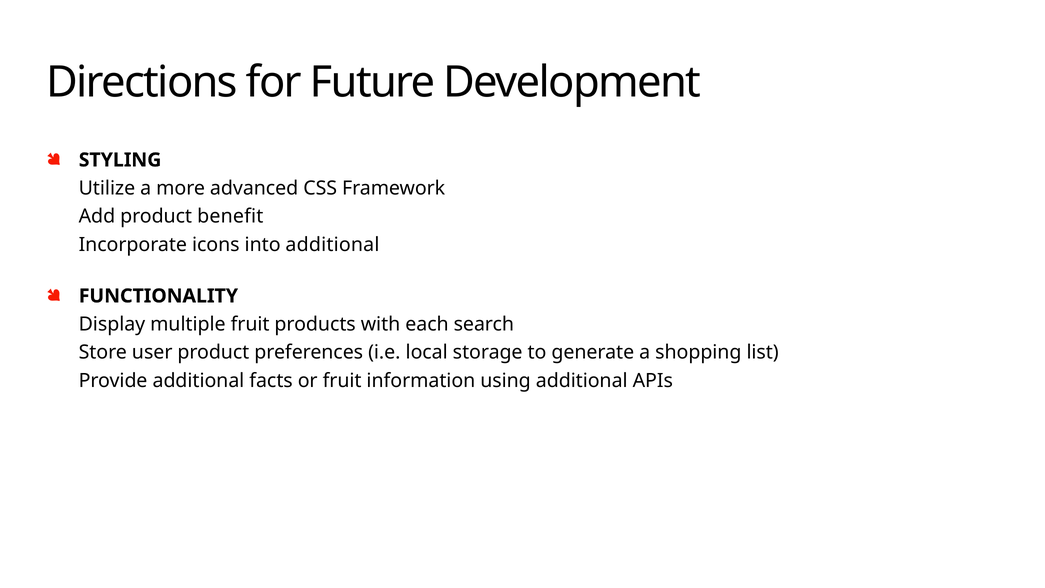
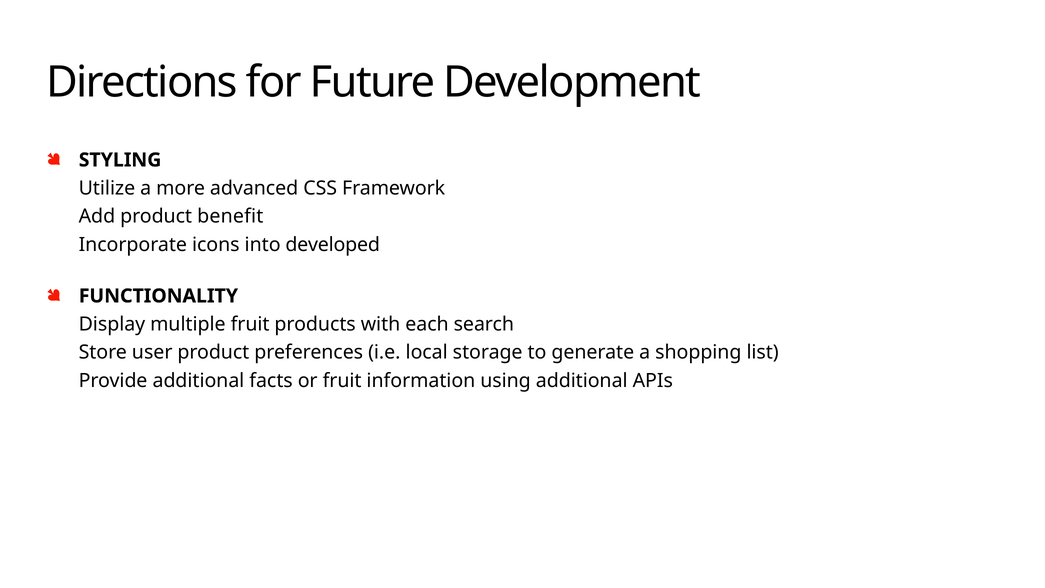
into additional: additional -> developed
